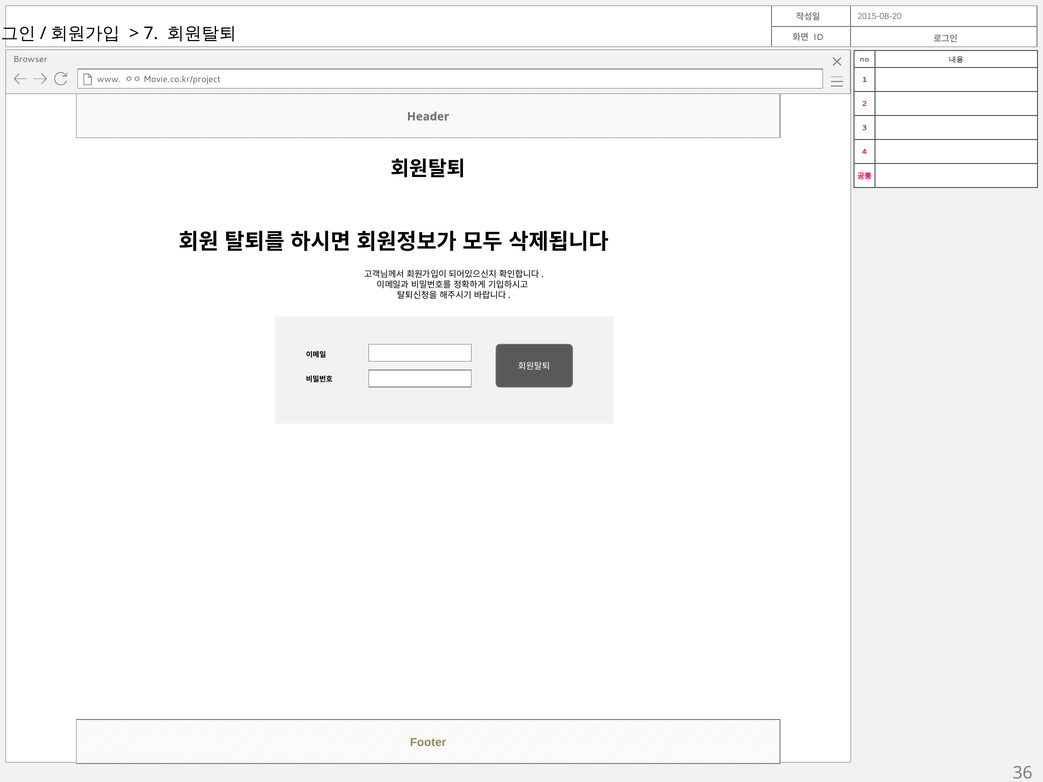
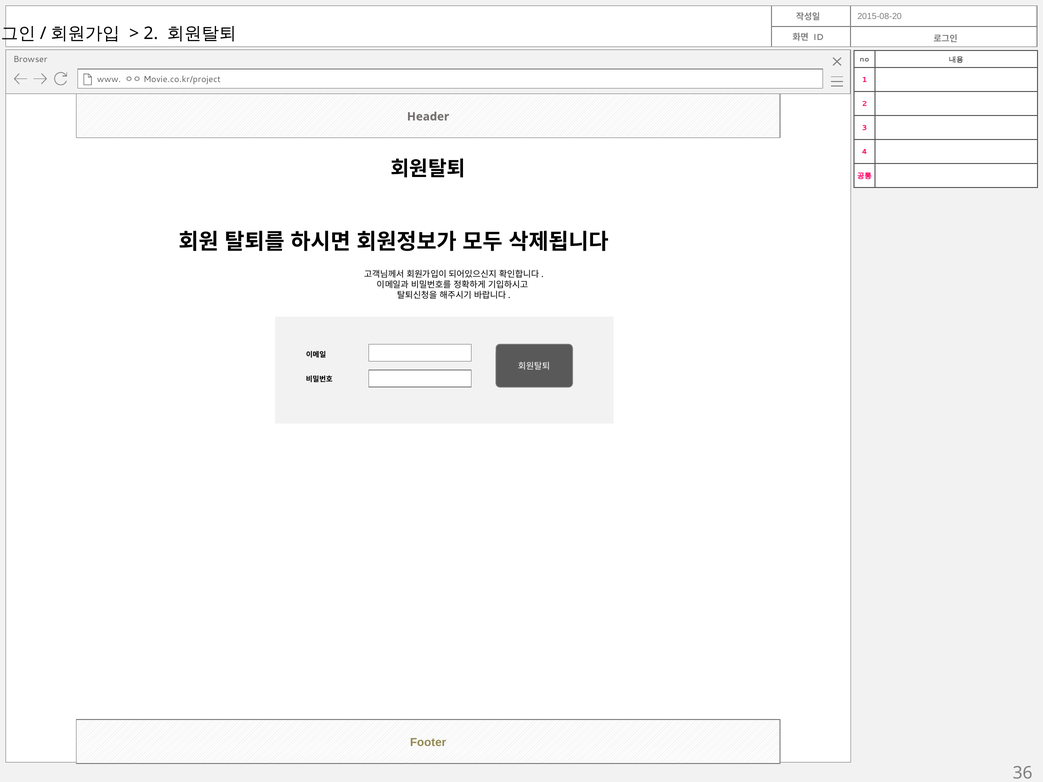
7 at (151, 33): 7 -> 2
